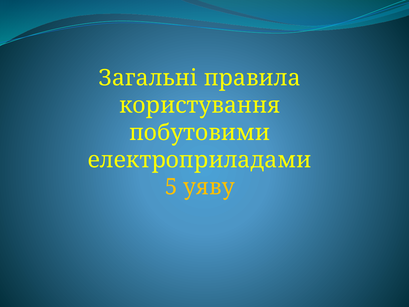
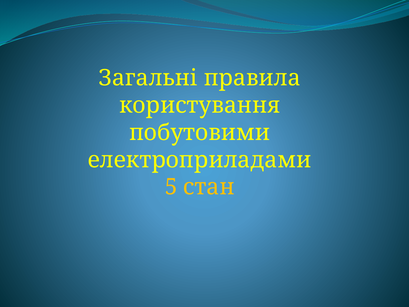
уяву: уяву -> стан
